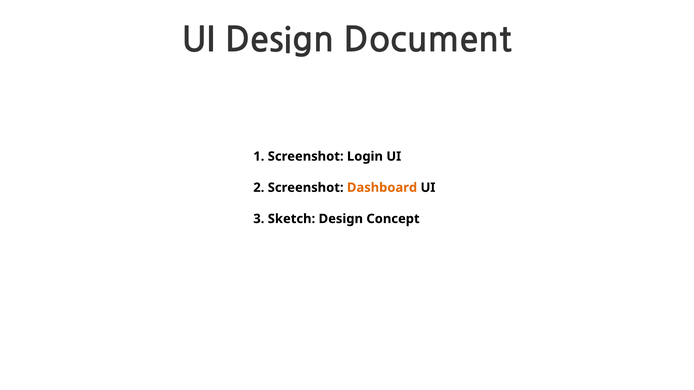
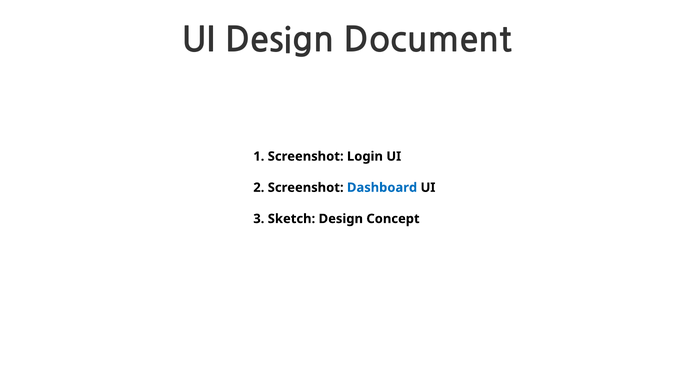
Dashboard colour: orange -> blue
